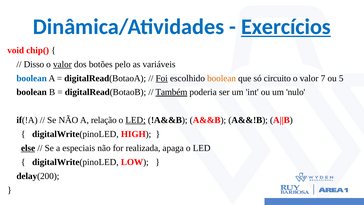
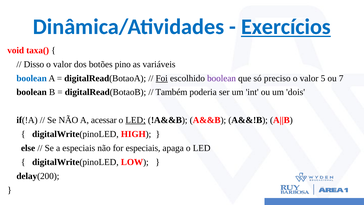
chip(: chip( -> taxa(
valor at (62, 64) underline: present -> none
pelo: pelo -> pino
boolean at (222, 78) colour: orange -> purple
circuito: circuito -> preciso
7: 7 -> 5
5: 5 -> 7
Também underline: present -> none
nulo: nulo -> dois
relação: relação -> acessar
else underline: present -> none
for realizada: realizada -> especiais
